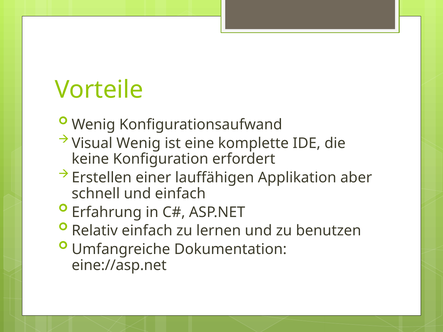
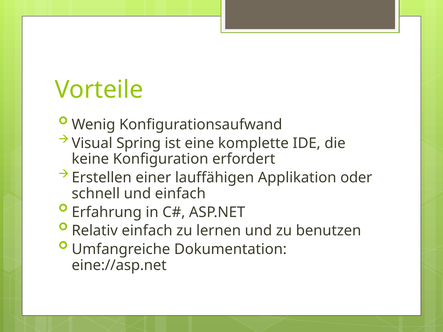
Visual Wenig: Wenig -> Spring
aber: aber -> oder
